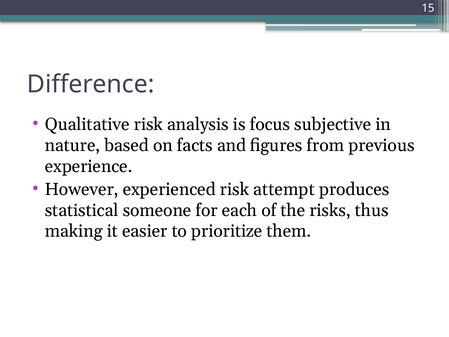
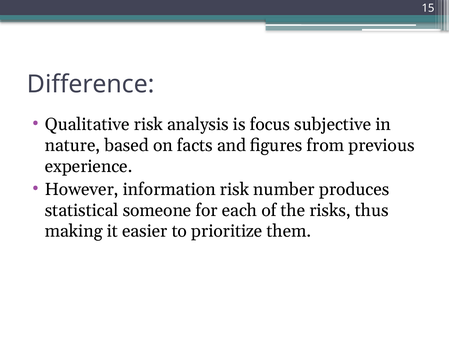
experienced: experienced -> information
attempt: attempt -> number
